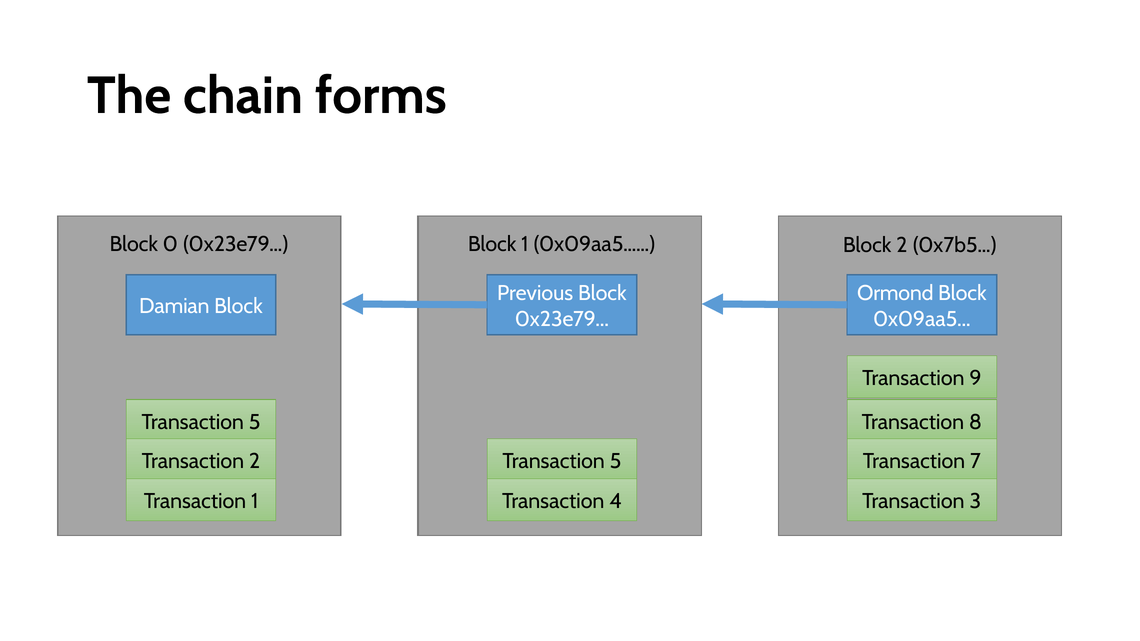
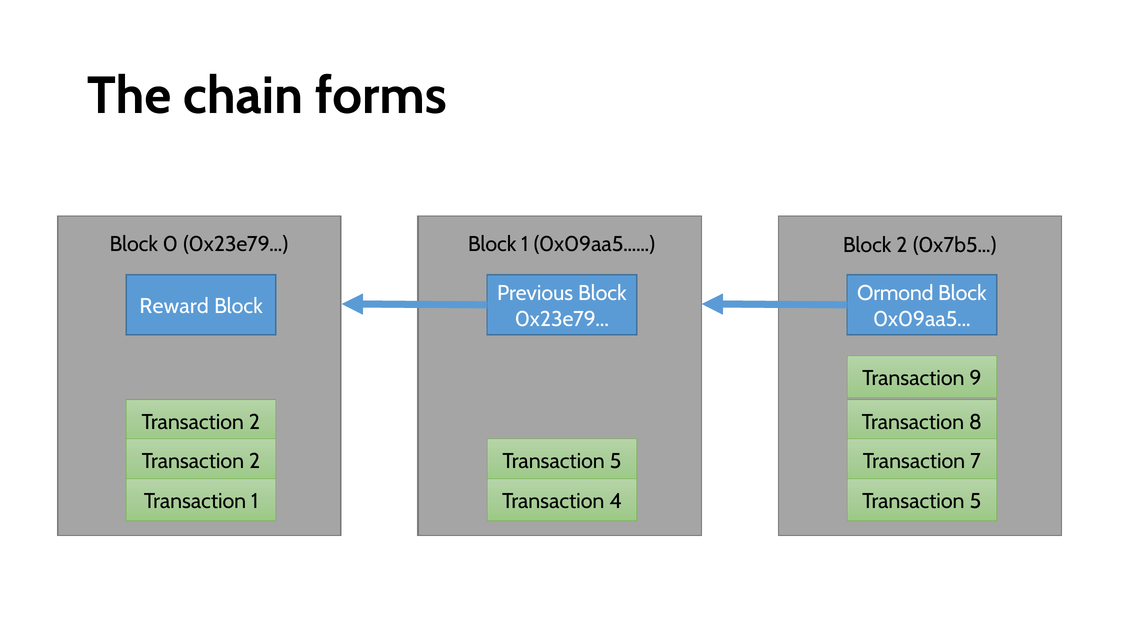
Damian: Damian -> Reward
5 at (255, 422): 5 -> 2
3 at (975, 502): 3 -> 5
